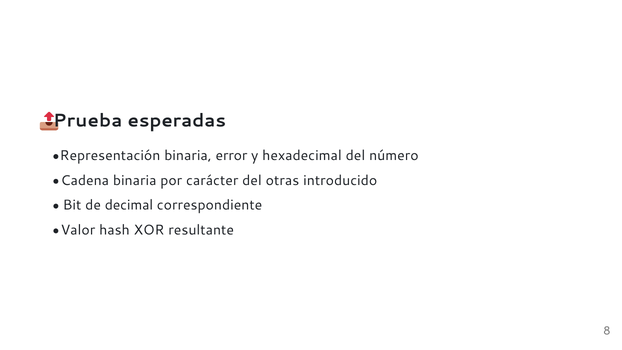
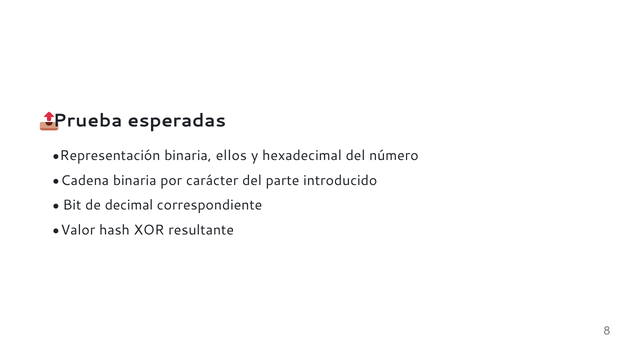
error: error -> ellos
otras: otras -> parte
